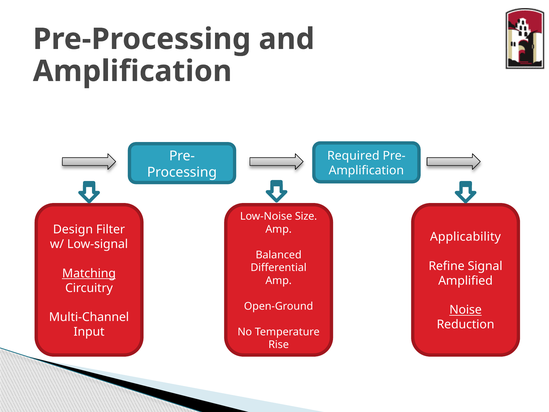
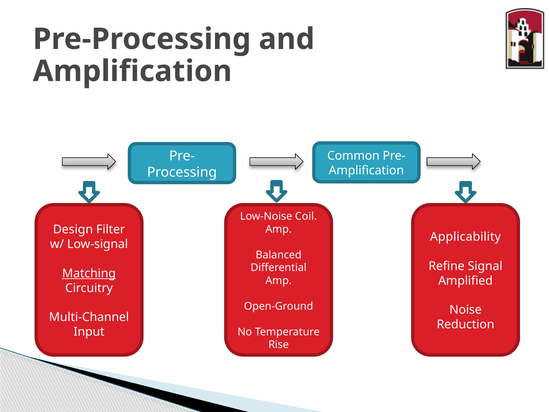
Required: Required -> Common
Size: Size -> Coil
Noise underline: present -> none
